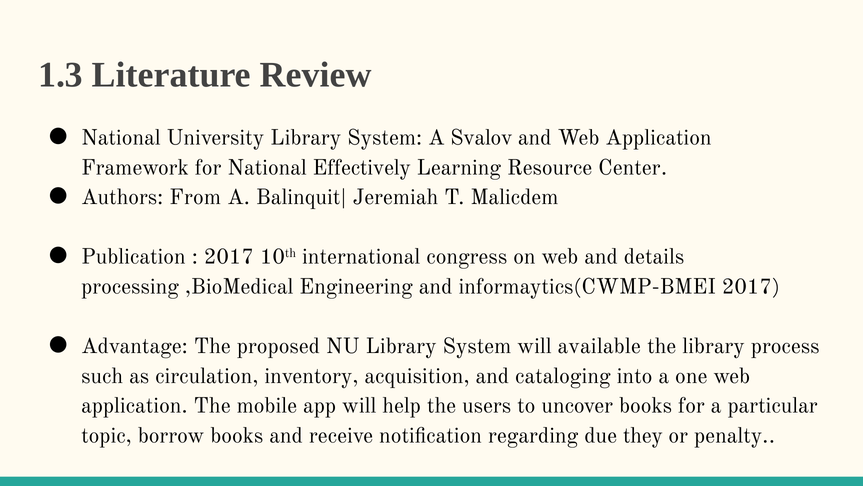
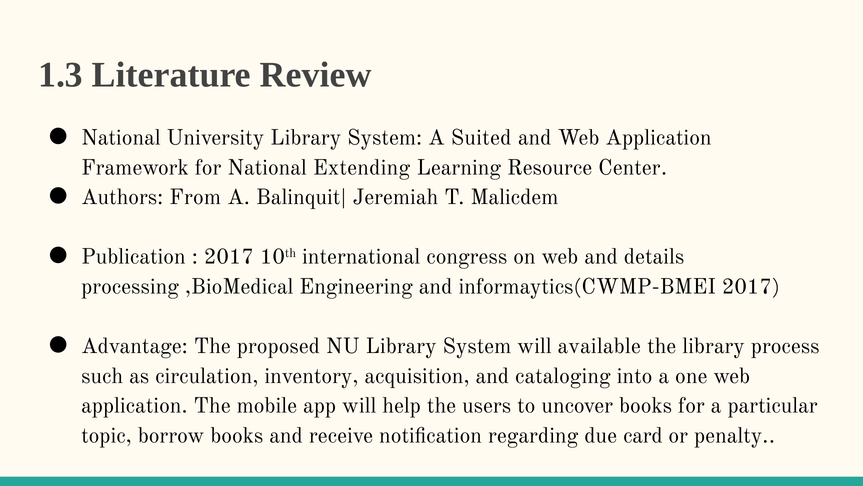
Svalov: Svalov -> Suited
Effectively: Effectively -> Extending
they: they -> card
